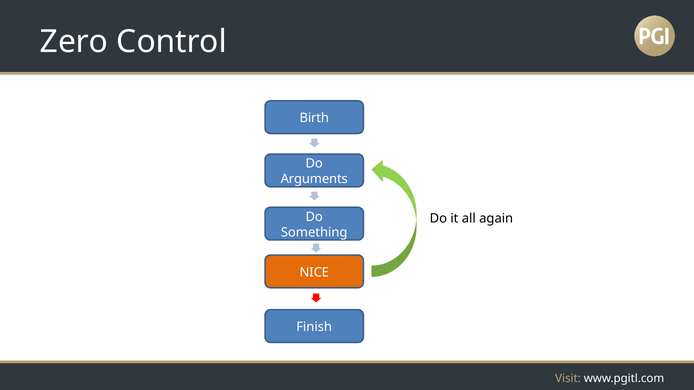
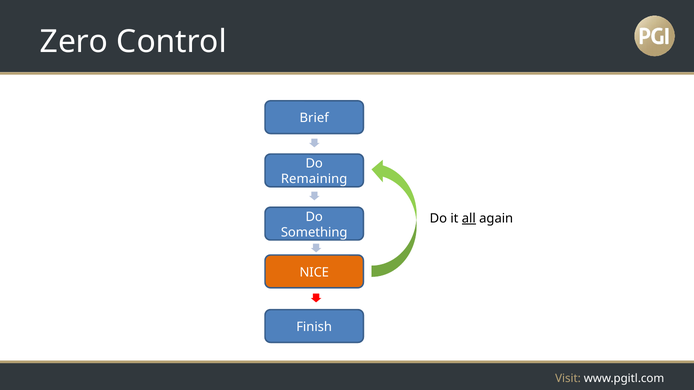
Birth: Birth -> Brief
Arguments: Arguments -> Remaining
all underline: none -> present
